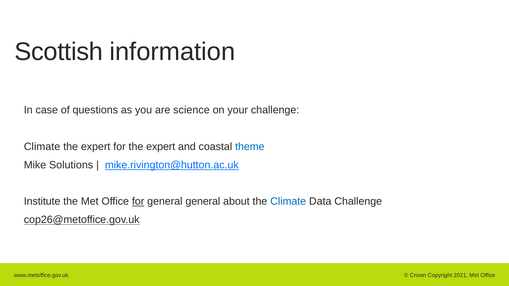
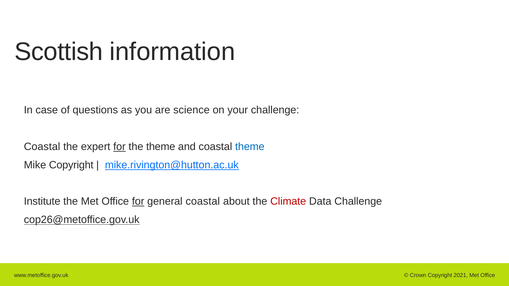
Climate at (42, 147): Climate -> Coastal
for at (119, 147) underline: none -> present
expert at (161, 147): expert -> theme
Mike Solutions: Solutions -> Copyright
general general: general -> coastal
Climate at (288, 202) colour: blue -> red
